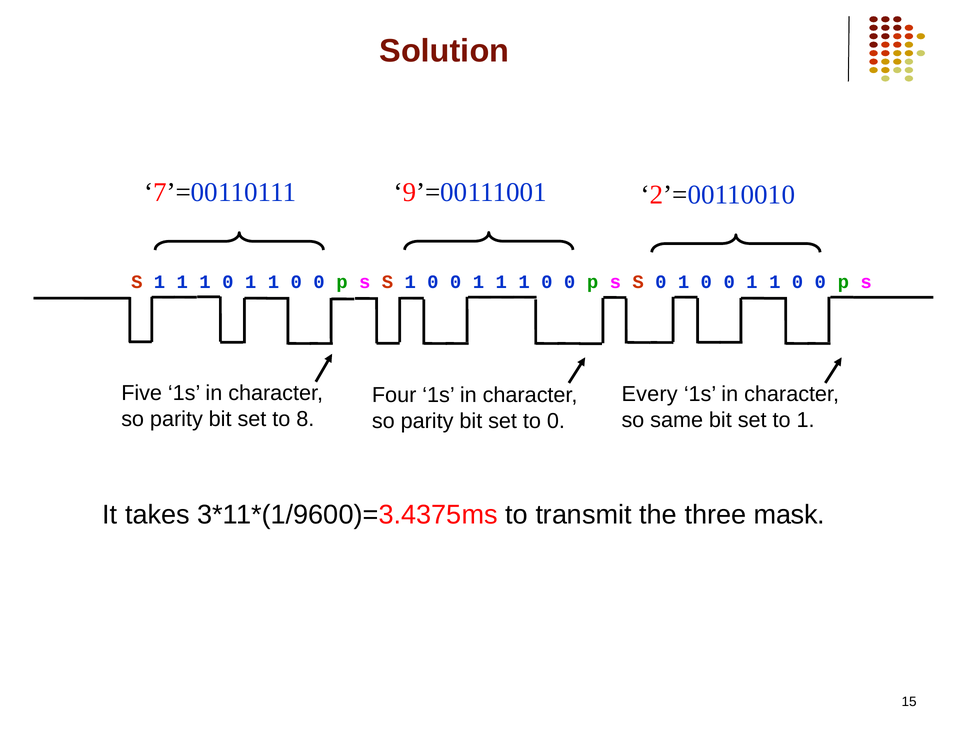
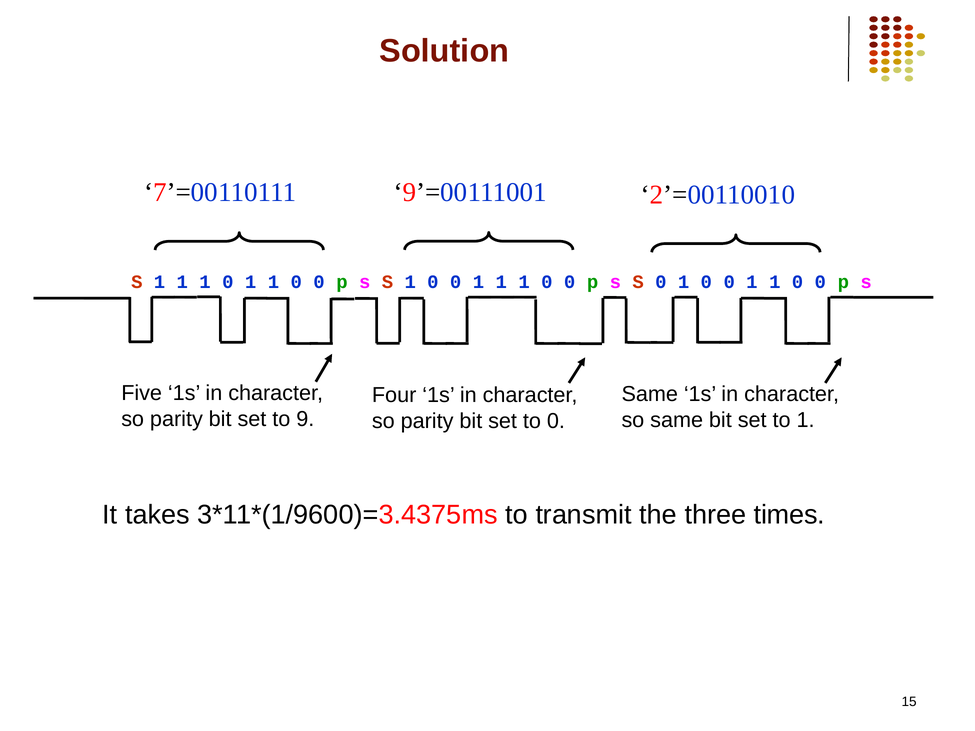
Every at (650, 394): Every -> Same
8: 8 -> 9
mask: mask -> times
